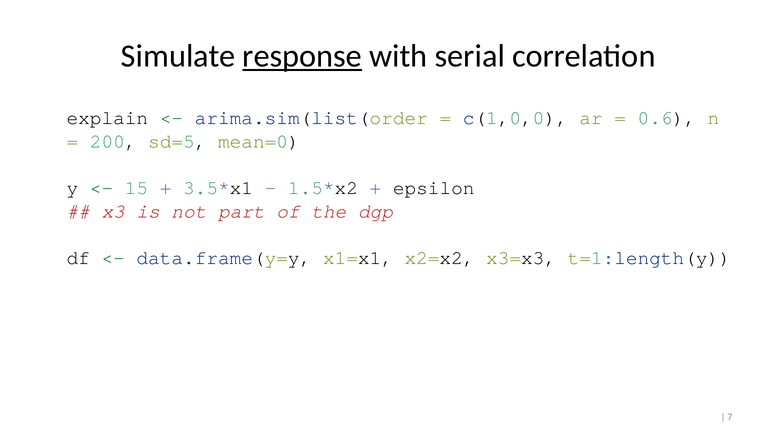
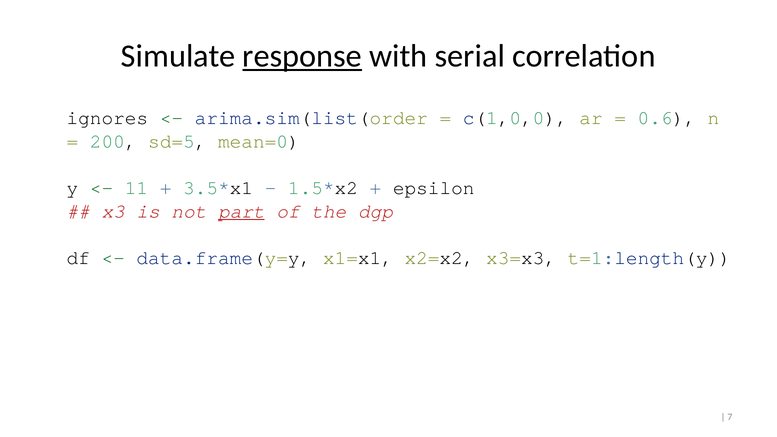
explain: explain -> ignores
15: 15 -> 11
part underline: none -> present
